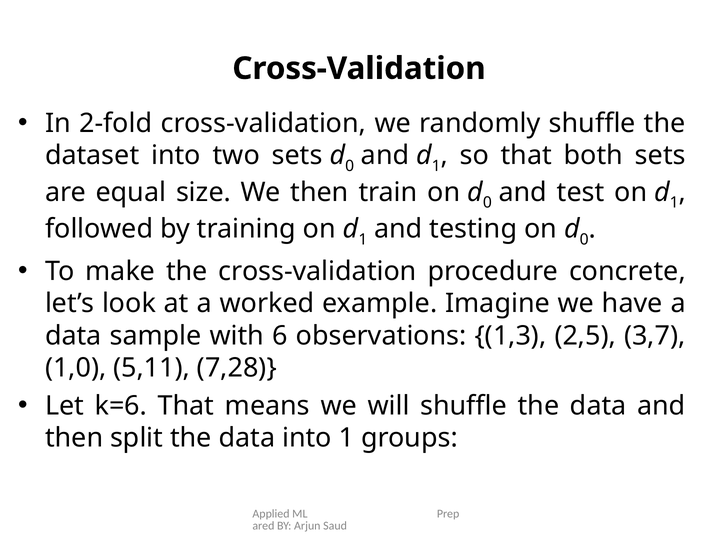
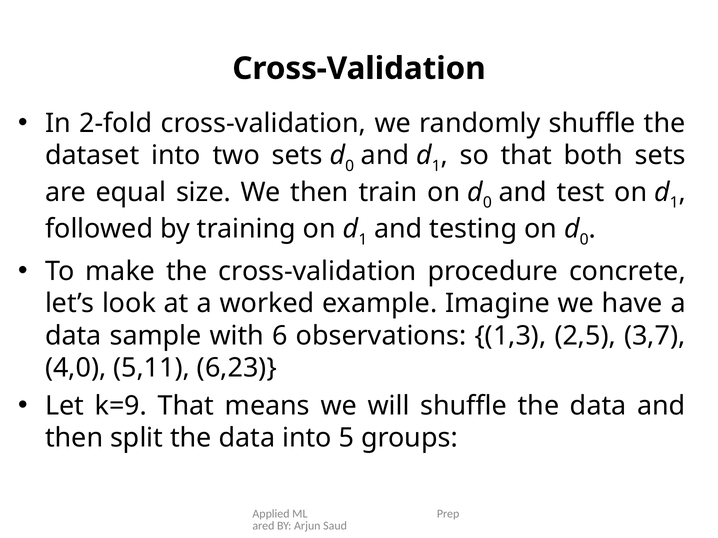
1,0: 1,0 -> 4,0
7,28: 7,28 -> 6,23
k=6: k=6 -> k=9
into 1: 1 -> 5
